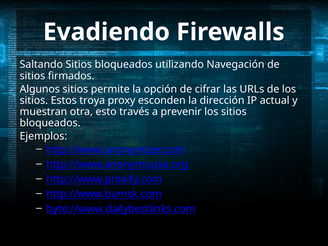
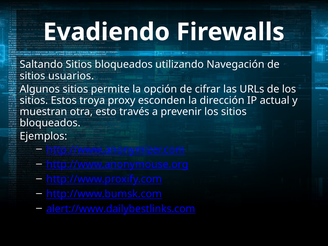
firmados: firmados -> usuarios
byte://www.dailybestlinks.com: byte://www.dailybestlinks.com -> alert://www.dailybestlinks.com
